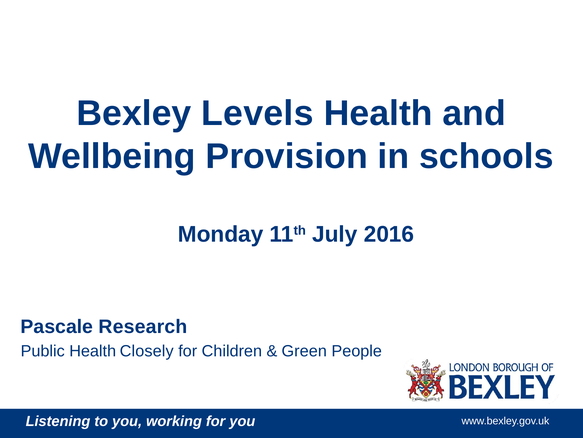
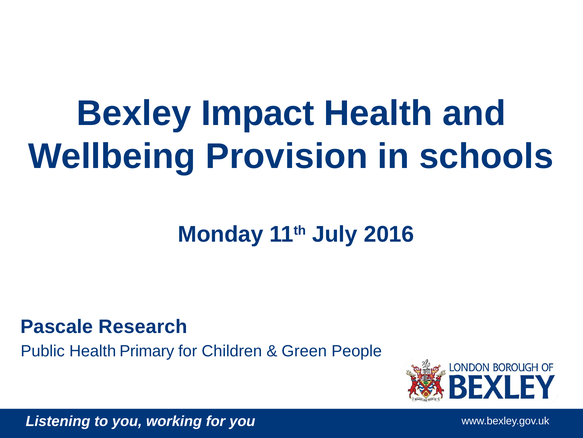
Levels: Levels -> Impact
Closely: Closely -> Primary
